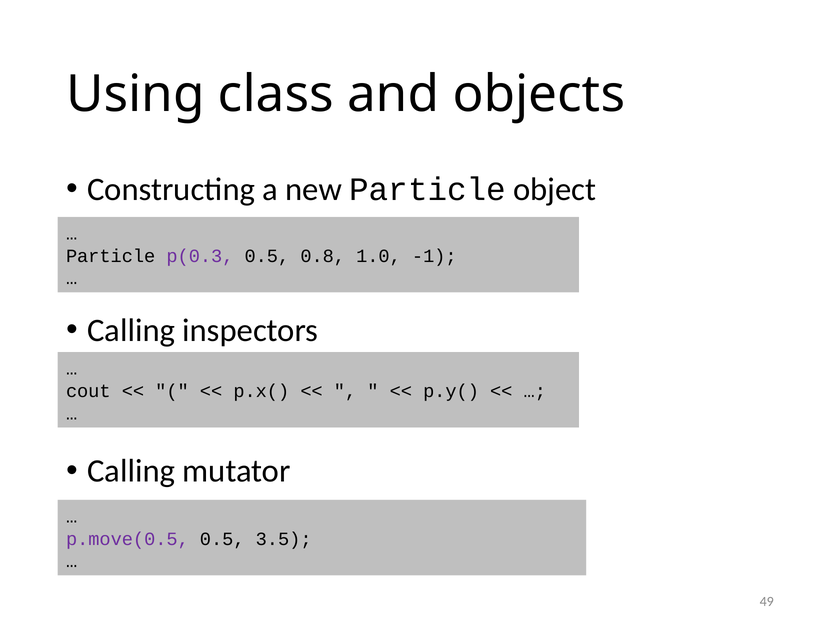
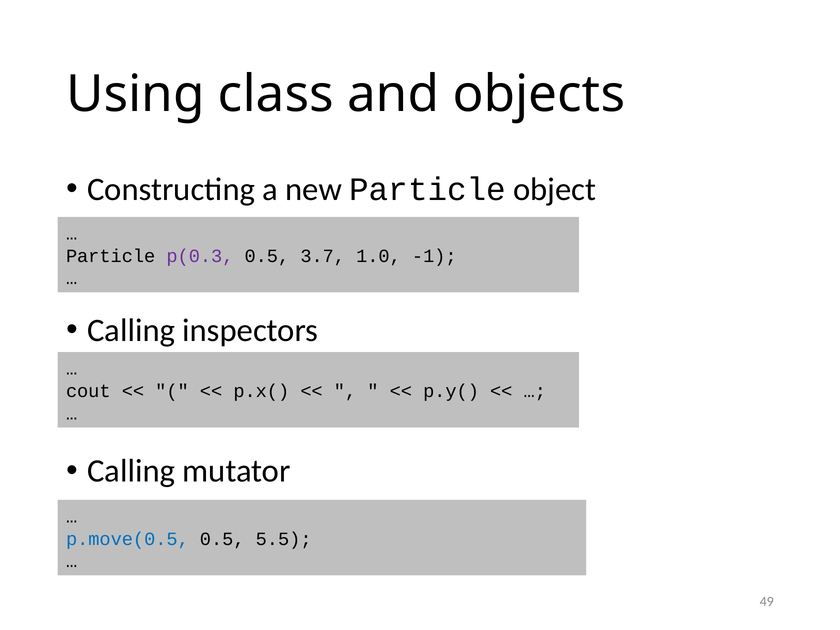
0.8: 0.8 -> 3.7
p.move(0.5 colour: purple -> blue
3.5: 3.5 -> 5.5
